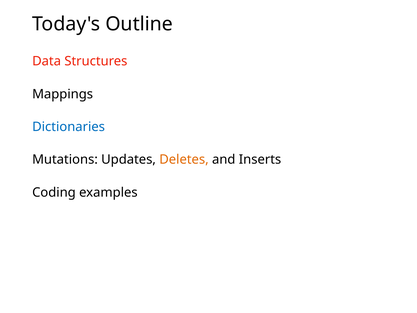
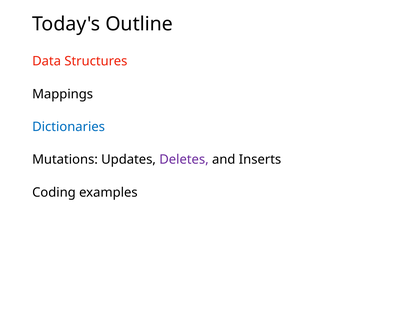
Deletes colour: orange -> purple
